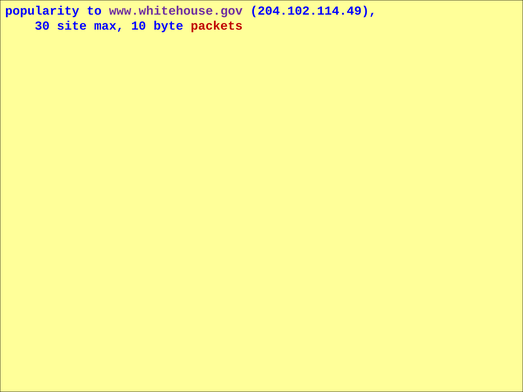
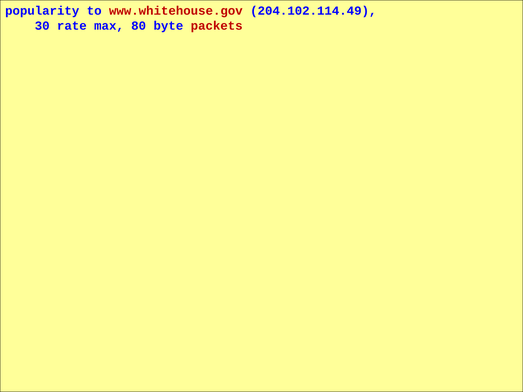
www.whitehouse.gov colour: purple -> red
site: site -> rate
10: 10 -> 80
